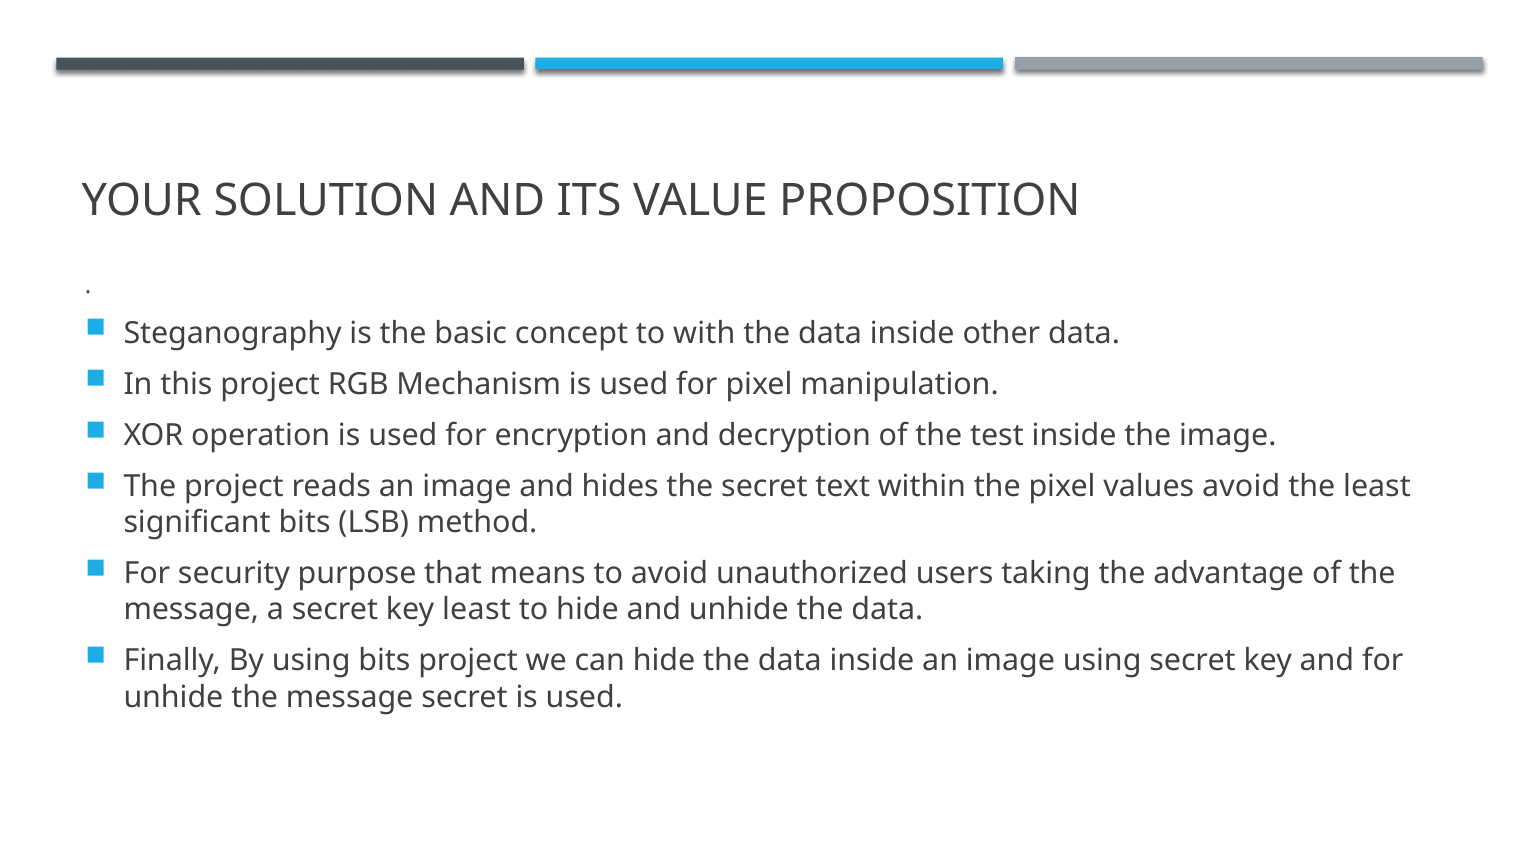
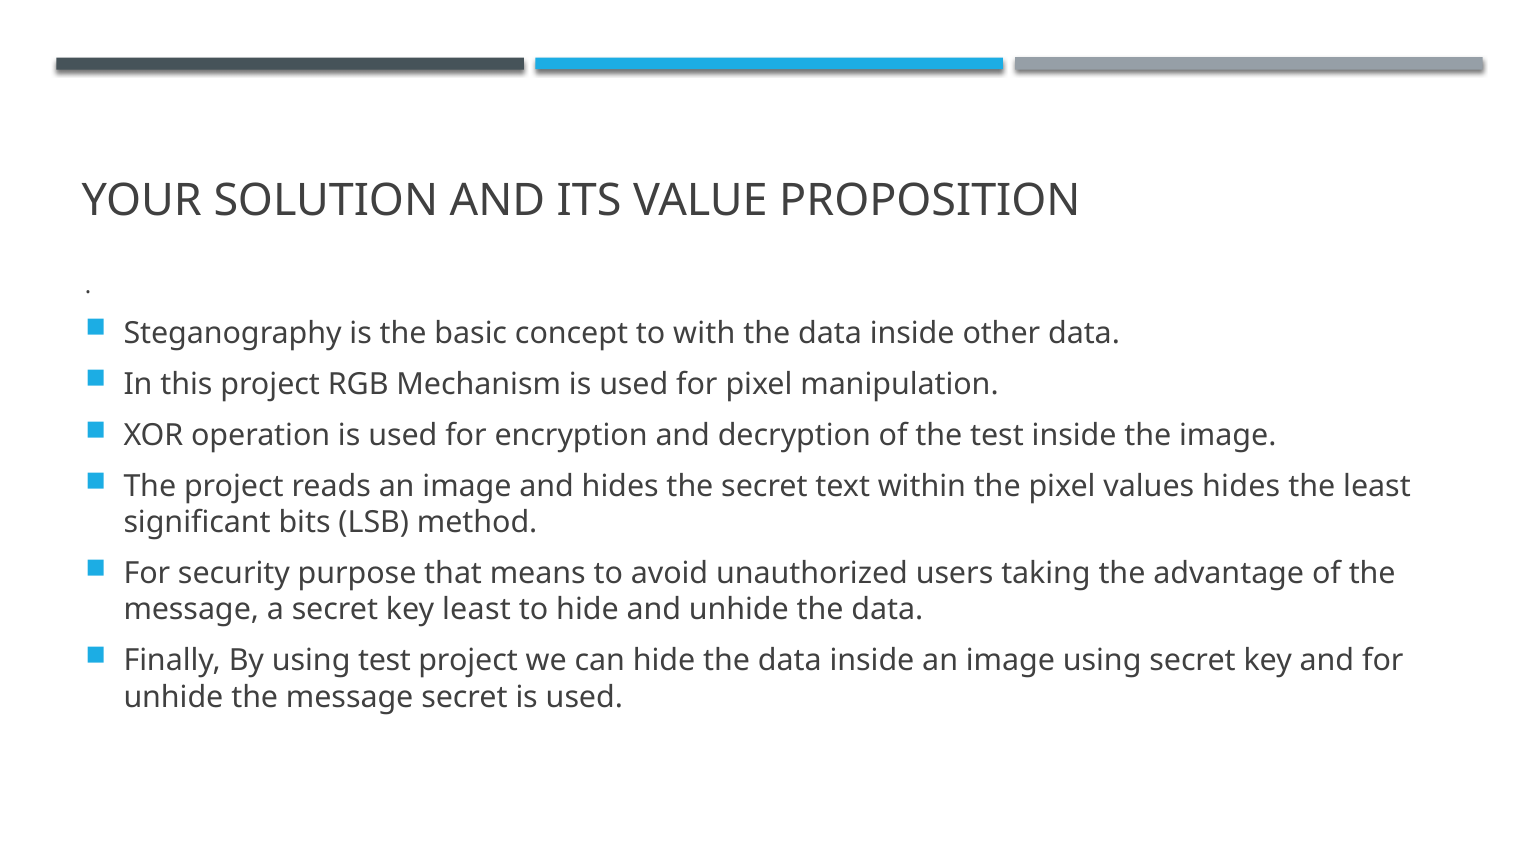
values avoid: avoid -> hides
using bits: bits -> test
